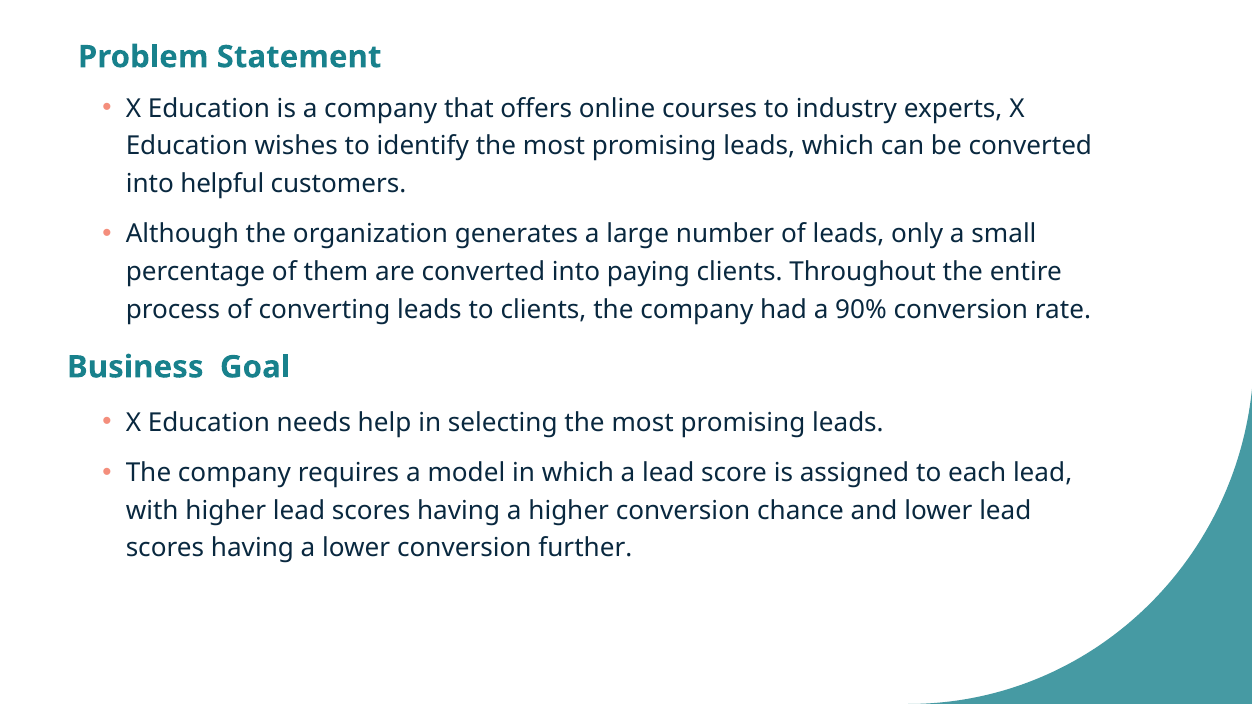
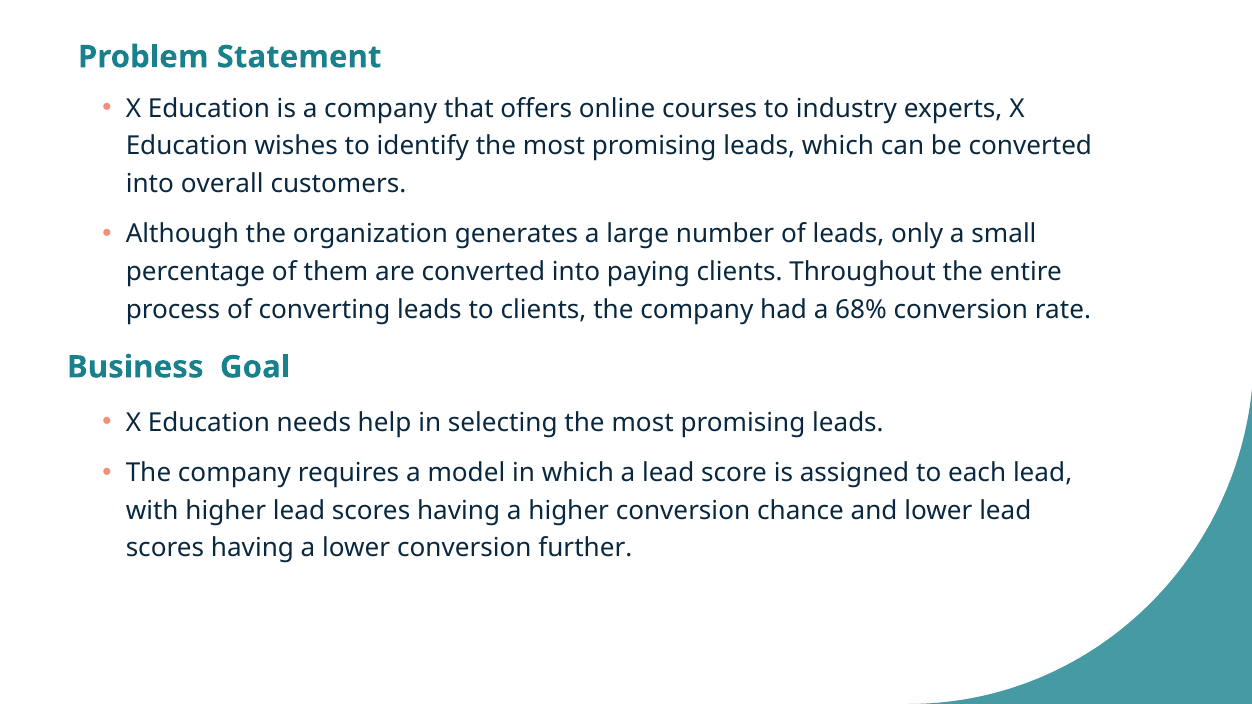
helpful: helpful -> overall
90%: 90% -> 68%
